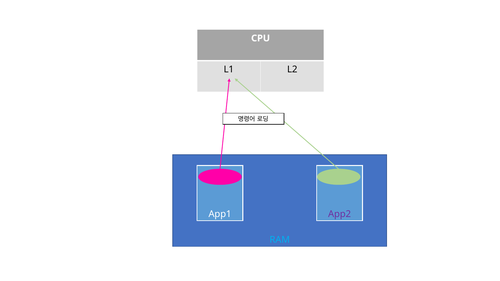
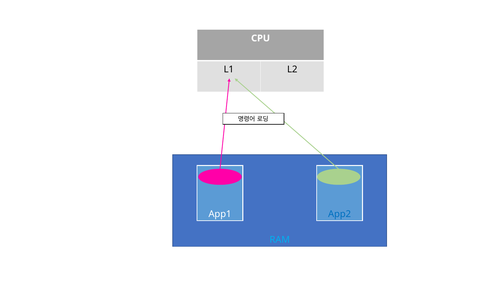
App2 colour: purple -> blue
